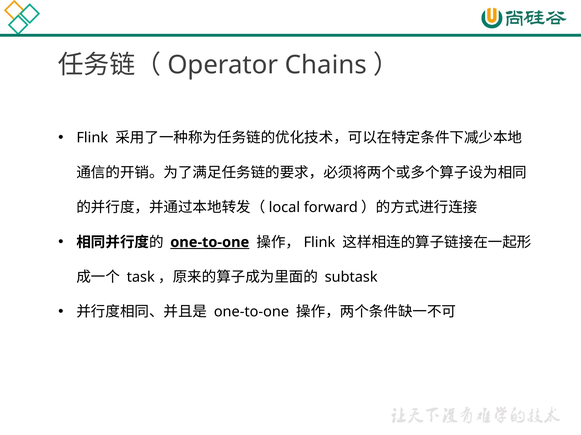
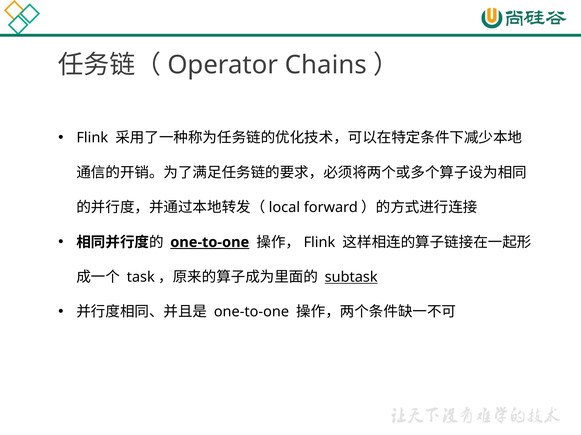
subtask underline: none -> present
